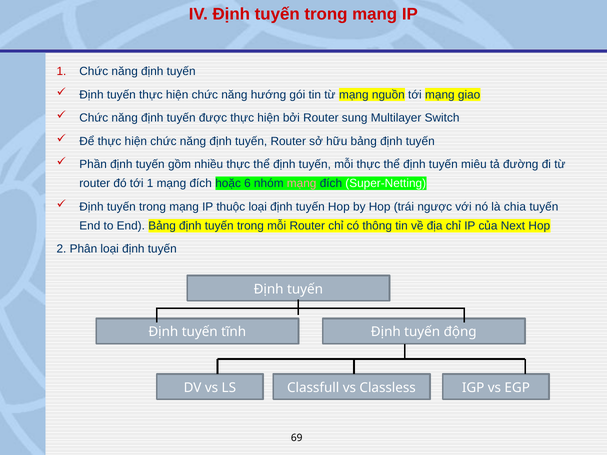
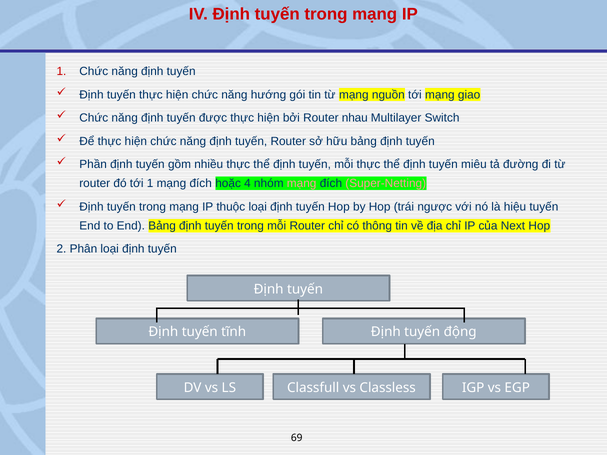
sung: sung -> nhau
6: 6 -> 4
Super-Netting colour: white -> pink
chia: chia -> hiệu
